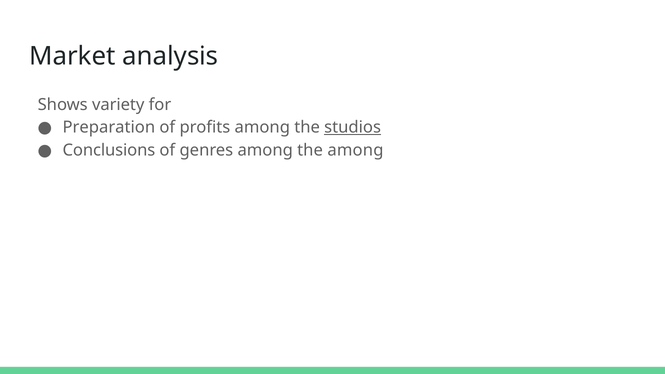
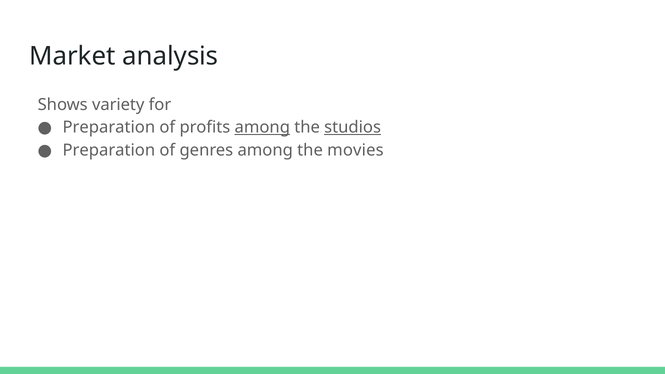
among at (262, 128) underline: none -> present
Conclusions at (109, 150): Conclusions -> Preparation
the among: among -> movies
